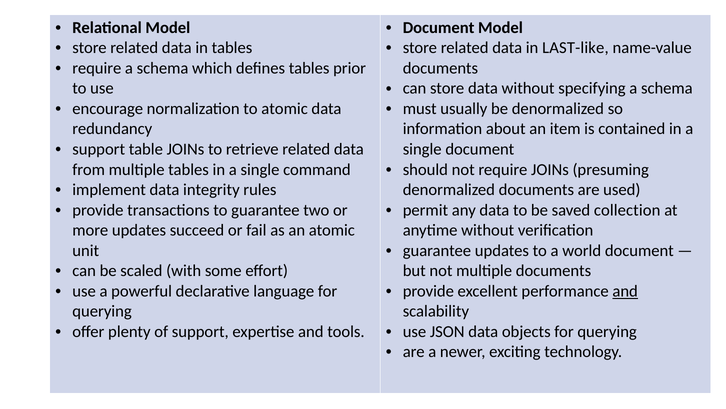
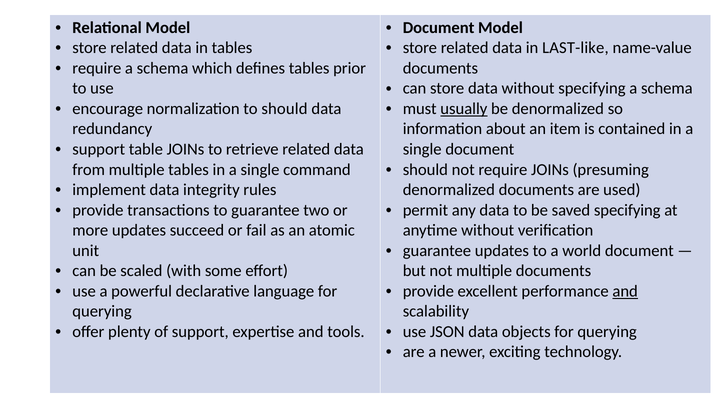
to atomic: atomic -> should
usually underline: none -> present
saved collection: collection -> specifying
